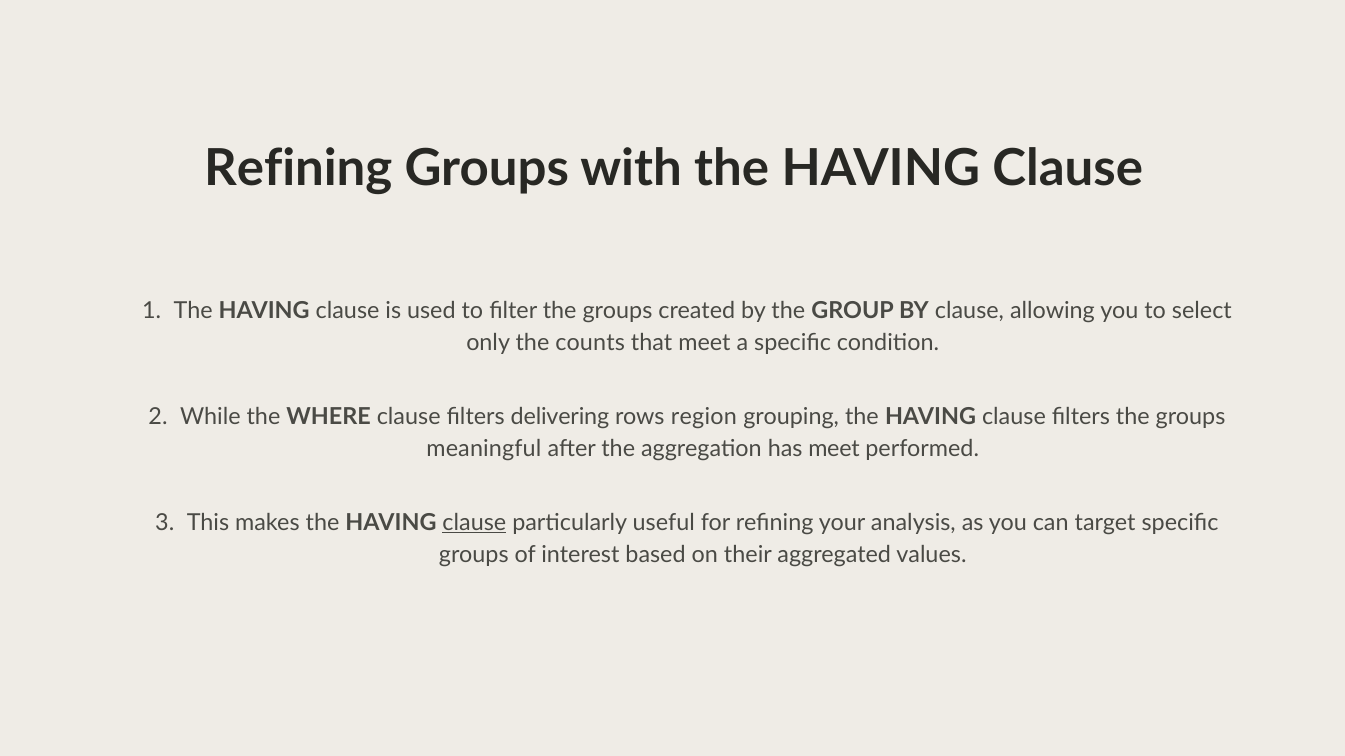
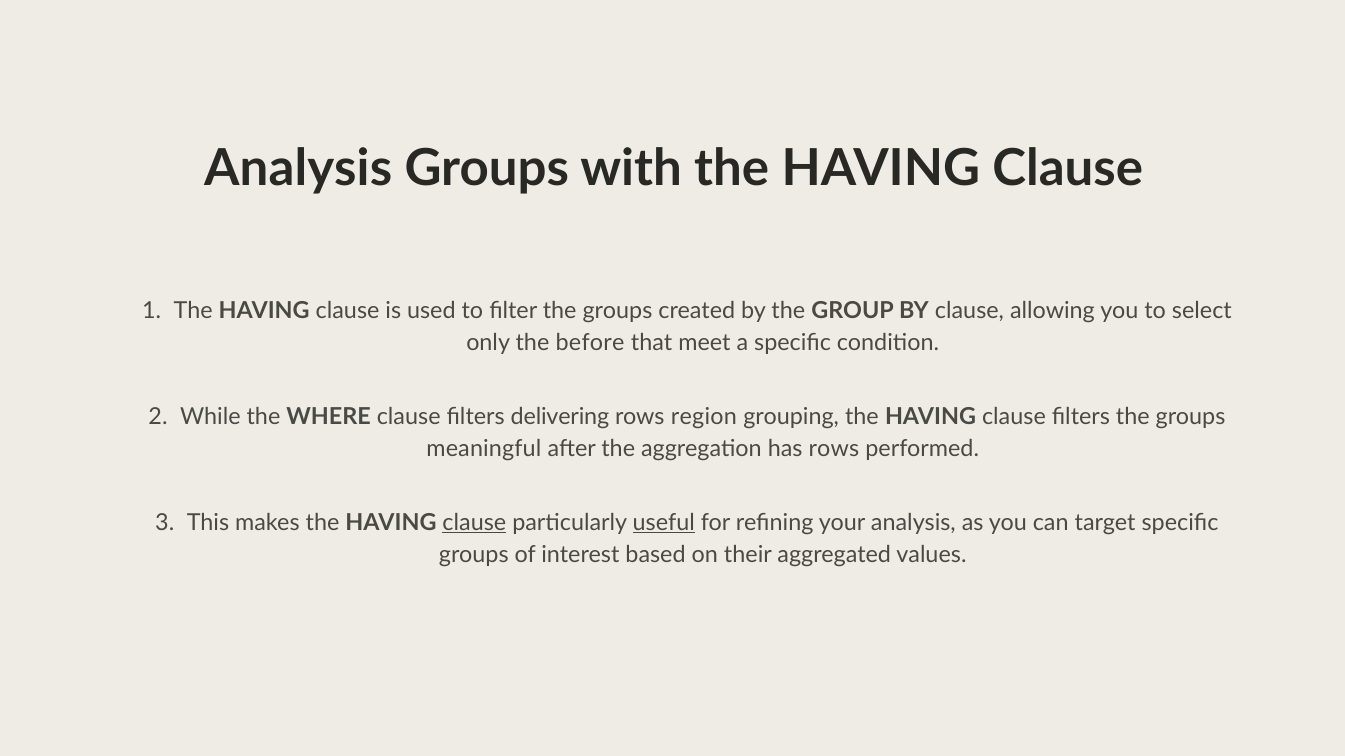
Refining at (298, 169): Refining -> Analysis
counts: counts -> before
has meet: meet -> rows
useful underline: none -> present
